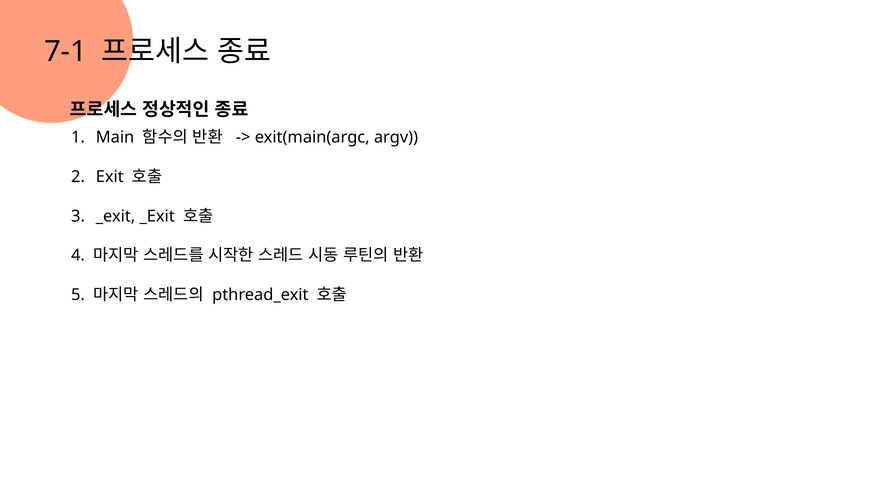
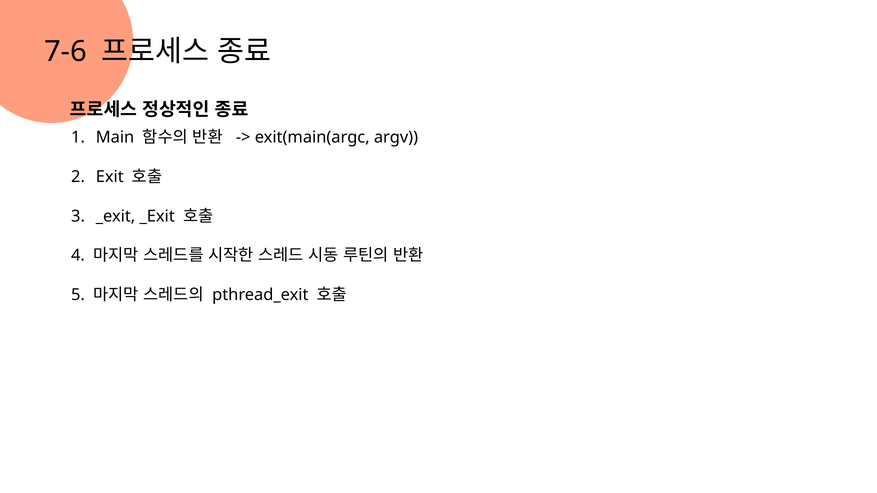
7-1: 7-1 -> 7-6
